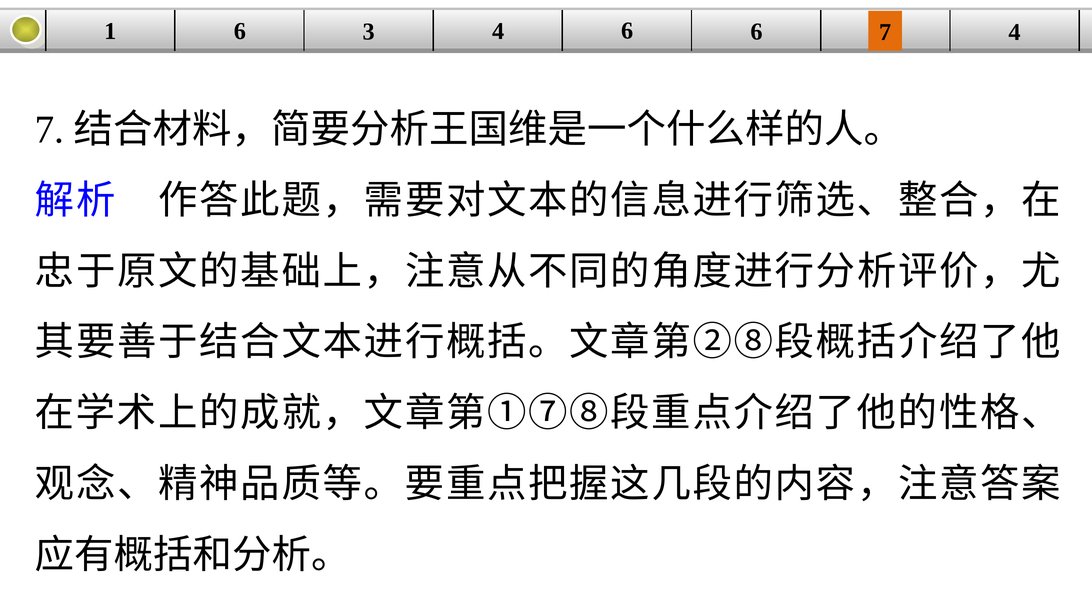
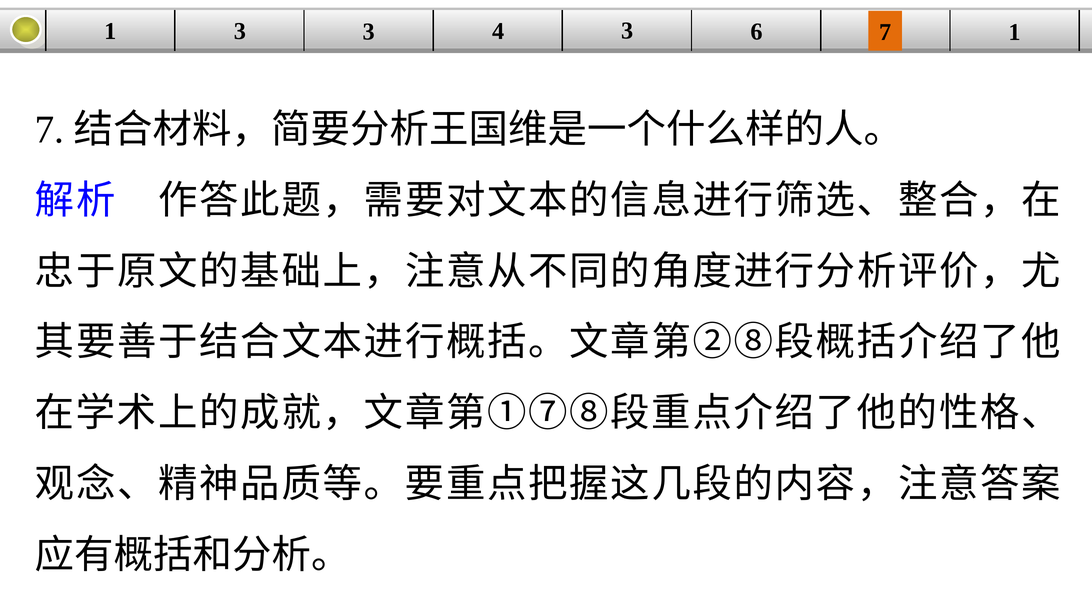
1 6: 6 -> 3
4 6: 6 -> 3
7 4: 4 -> 1
